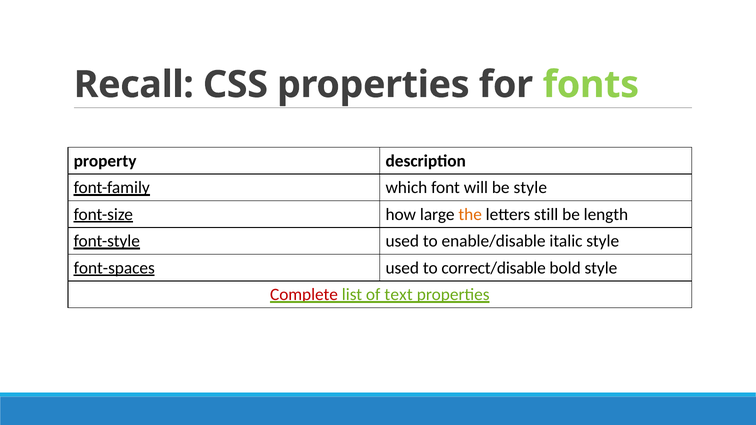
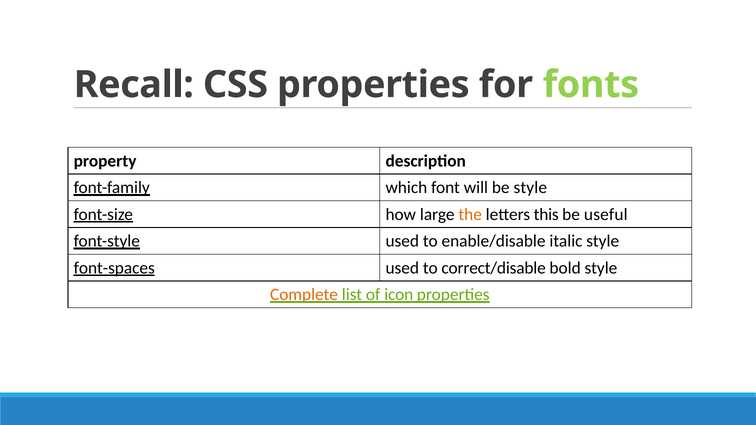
still: still -> this
length: length -> useful
Complete colour: red -> orange
text: text -> icon
